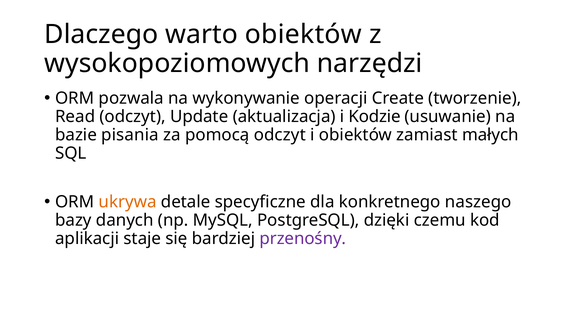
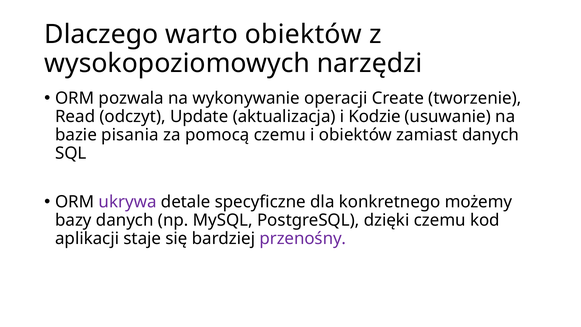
pomocą odczyt: odczyt -> czemu
zamiast małych: małych -> danych
ukrywa colour: orange -> purple
naszego: naszego -> możemy
